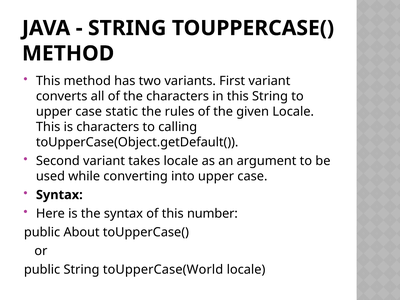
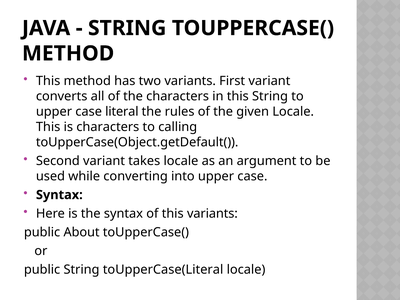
static: static -> literal
this number: number -> variants
toUpperCase(World: toUpperCase(World -> toUpperCase(Literal
